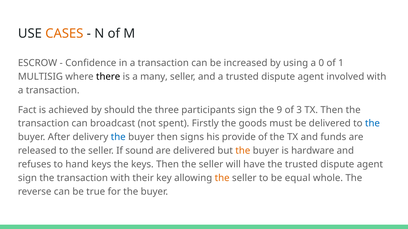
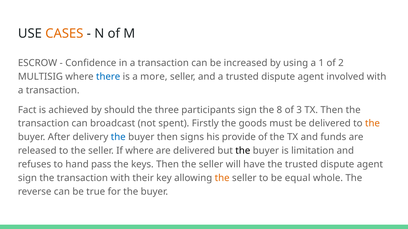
0: 0 -> 1
1: 1 -> 2
there colour: black -> blue
many: many -> more
9: 9 -> 8
the at (372, 124) colour: blue -> orange
If sound: sound -> where
the at (243, 151) colour: orange -> black
hardware: hardware -> limitation
hand keys: keys -> pass
